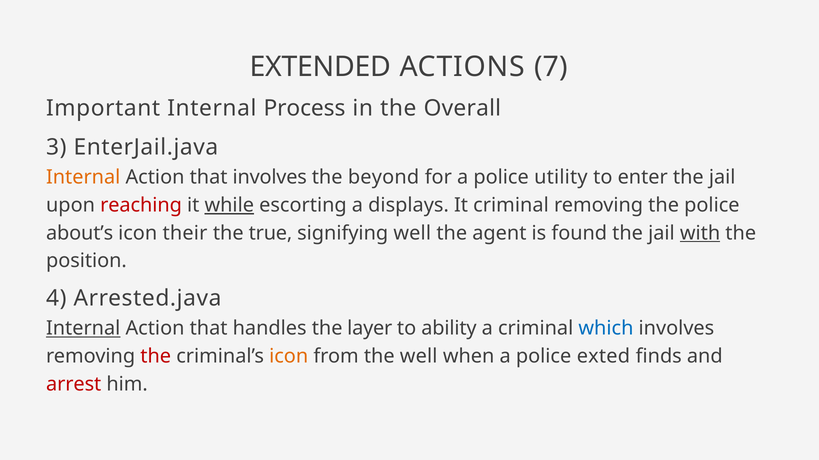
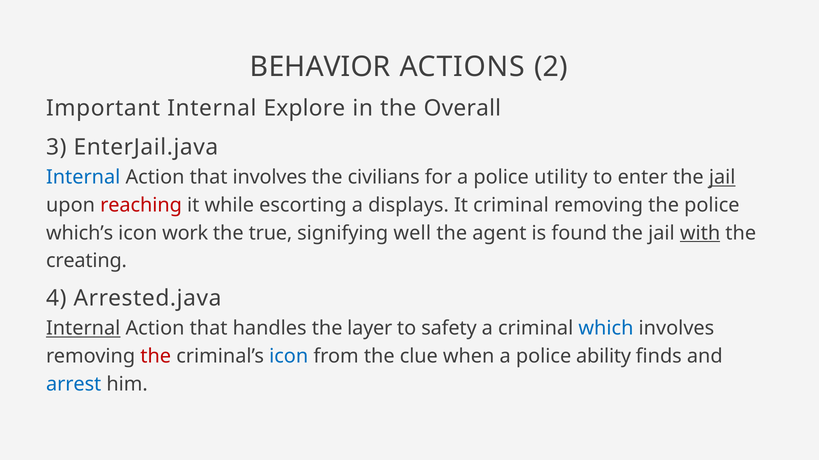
EXTENDED: EXTENDED -> BEHAVIOR
7: 7 -> 2
Process: Process -> Explore
Internal at (83, 178) colour: orange -> blue
beyond: beyond -> civilians
jail at (722, 178) underline: none -> present
while underline: present -> none
about’s: about’s -> which’s
their: their -> work
position: position -> creating
ability: ability -> safety
icon at (289, 357) colour: orange -> blue
the well: well -> clue
exted: exted -> ability
arrest colour: red -> blue
